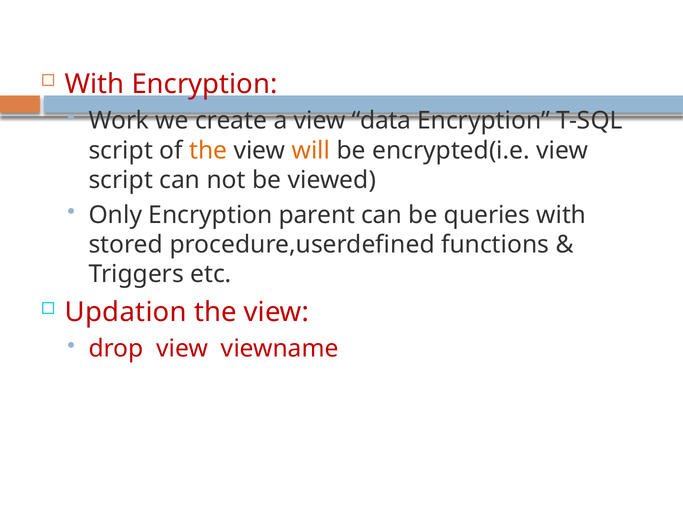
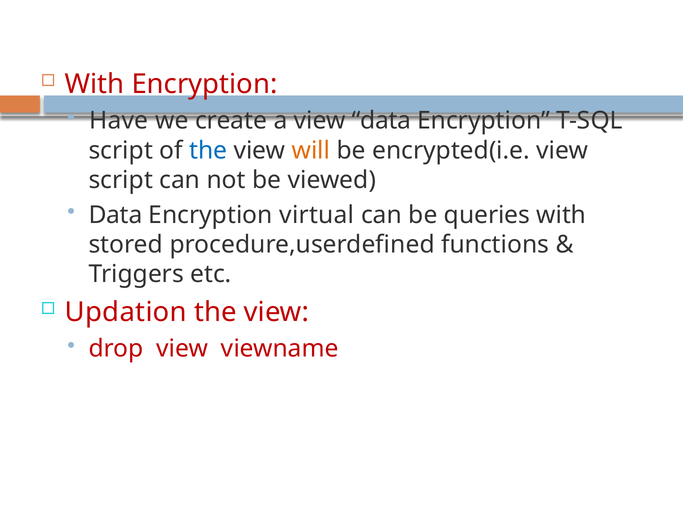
Work: Work -> Have
the at (208, 150) colour: orange -> blue
Only at (115, 215): Only -> Data
parent: parent -> virtual
